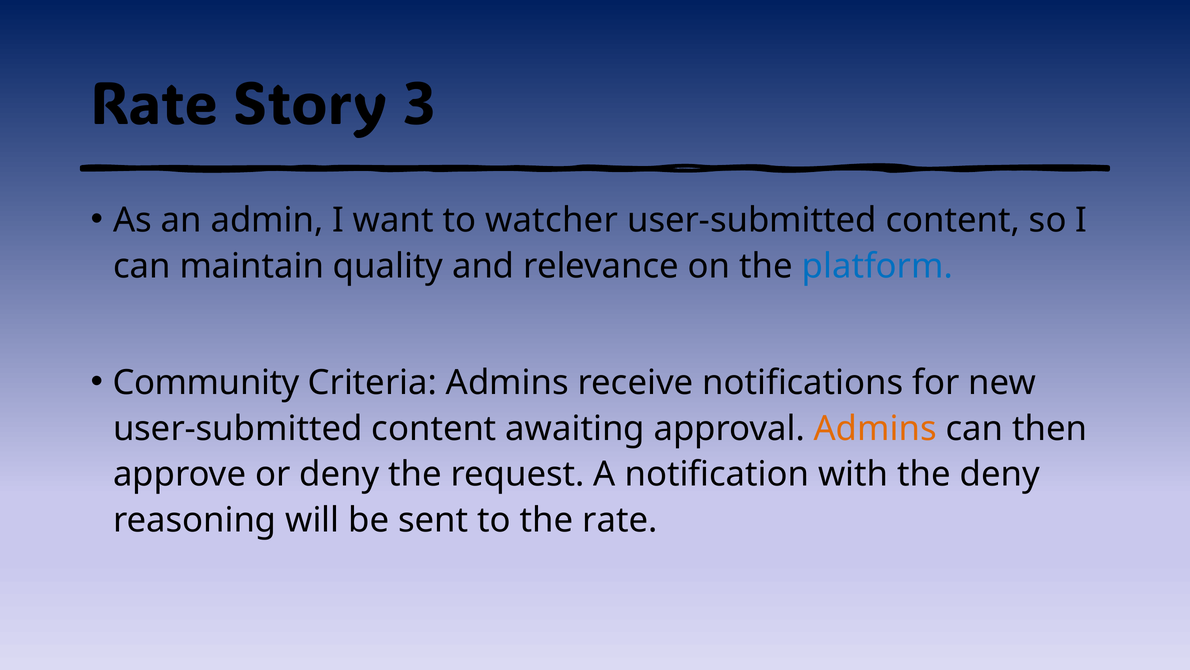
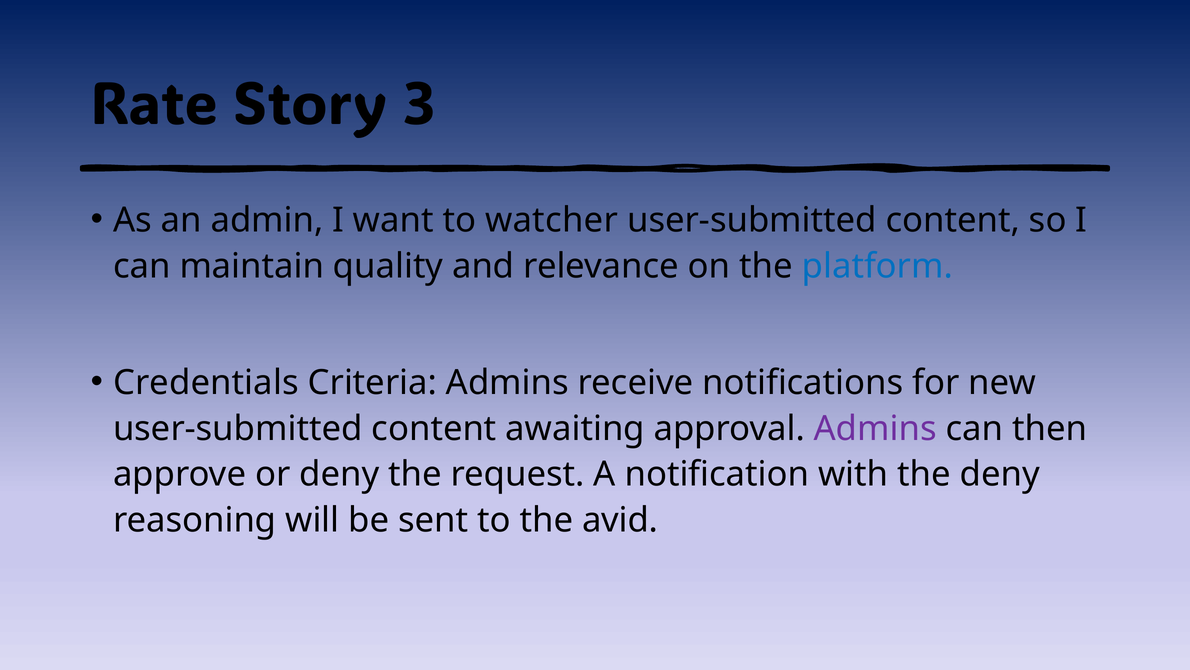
Community: Community -> Credentials
Admins at (875, 428) colour: orange -> purple
the rate: rate -> avid
